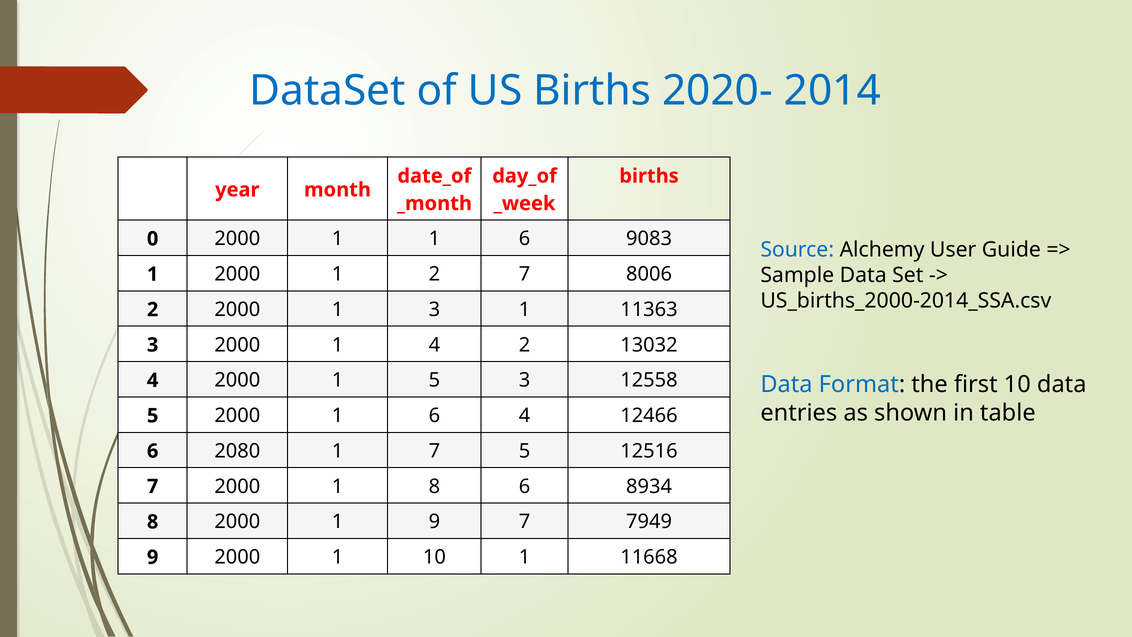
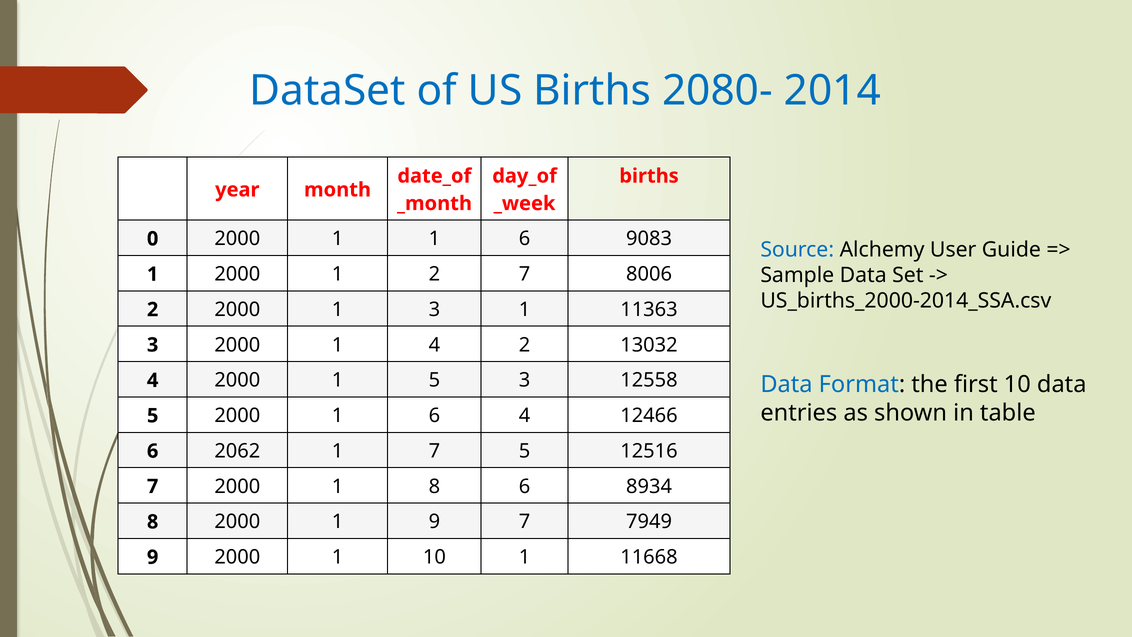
2020-: 2020- -> 2080-
2080: 2080 -> 2062
